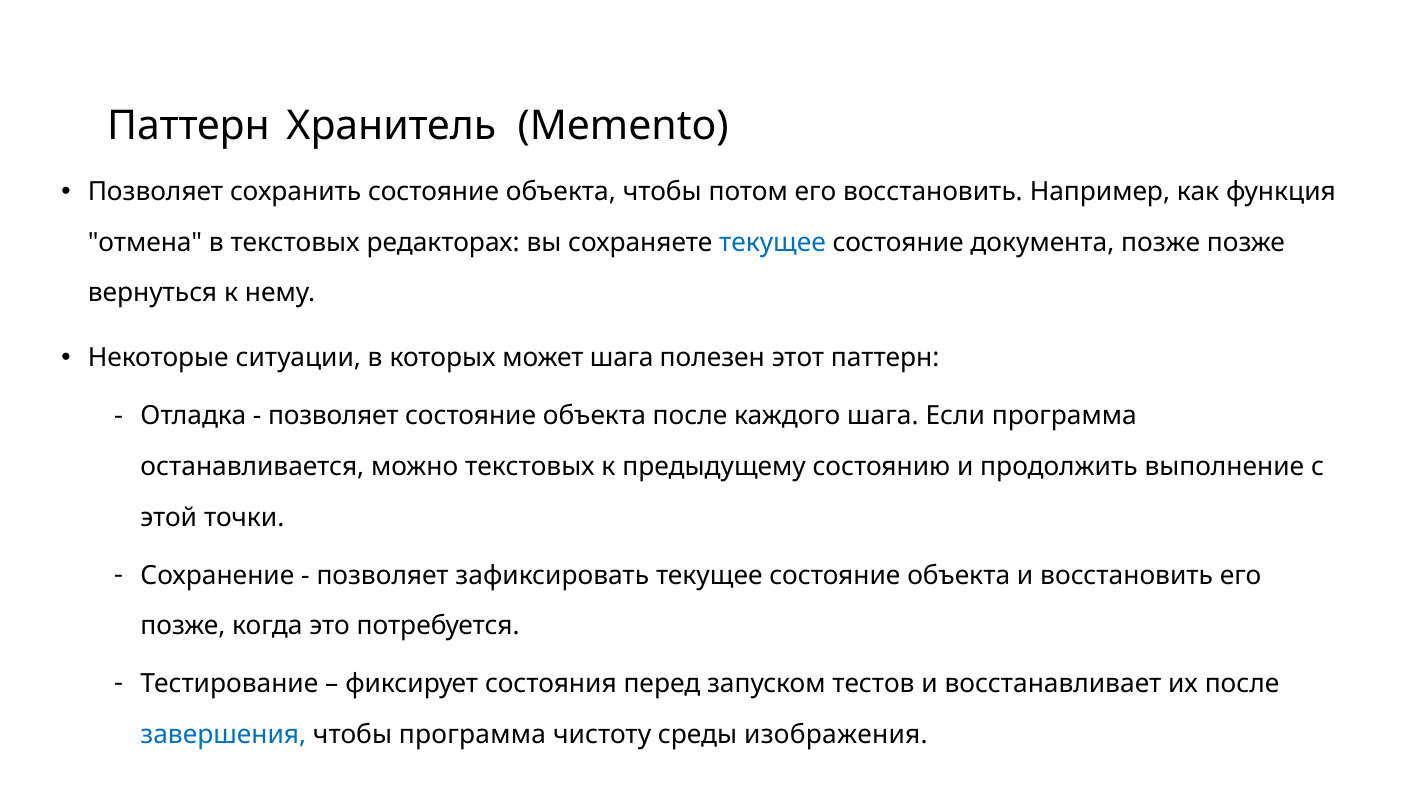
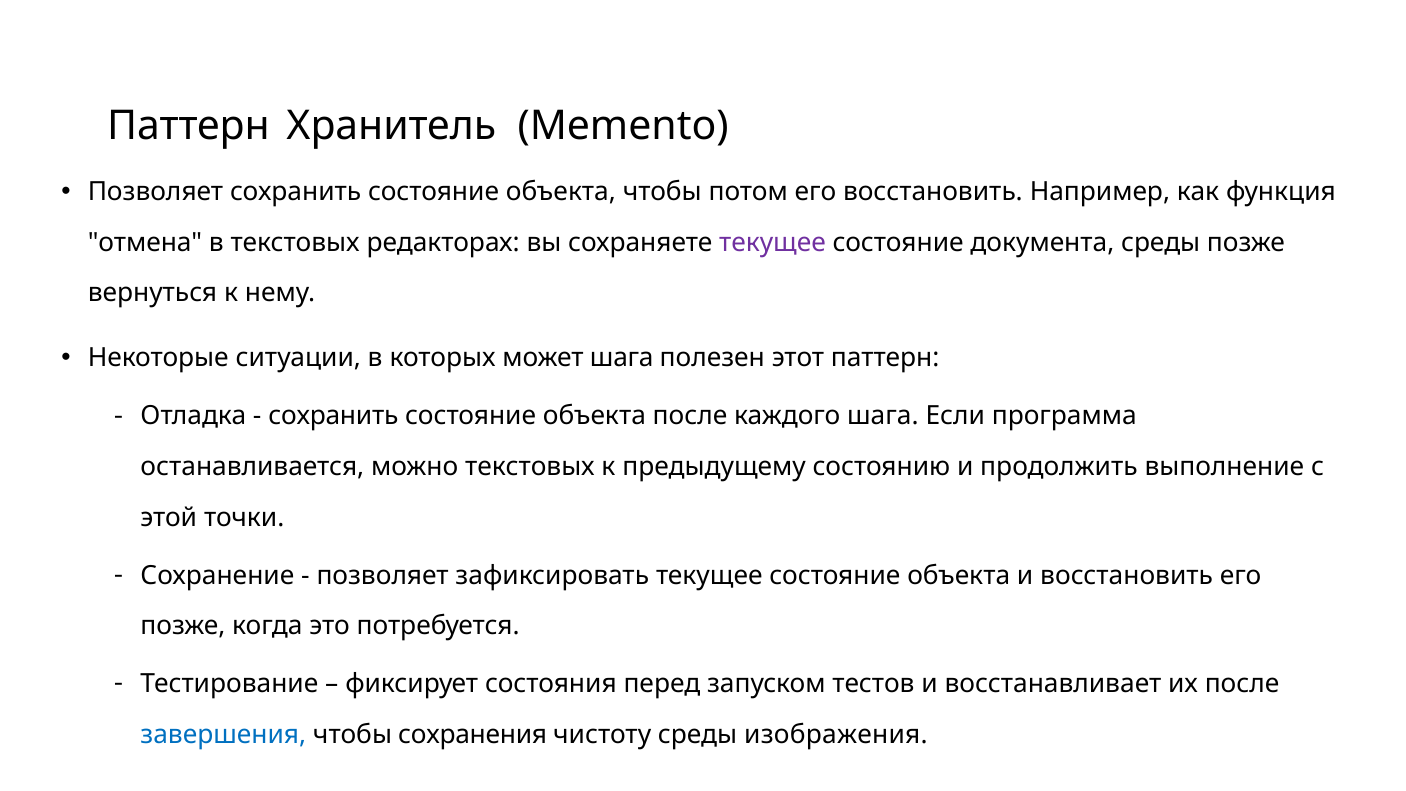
текущее at (773, 242) colour: blue -> purple
документа позже: позже -> среды
позволяет at (333, 416): позволяет -> сохранить
чтобы программа: программа -> сохранения
